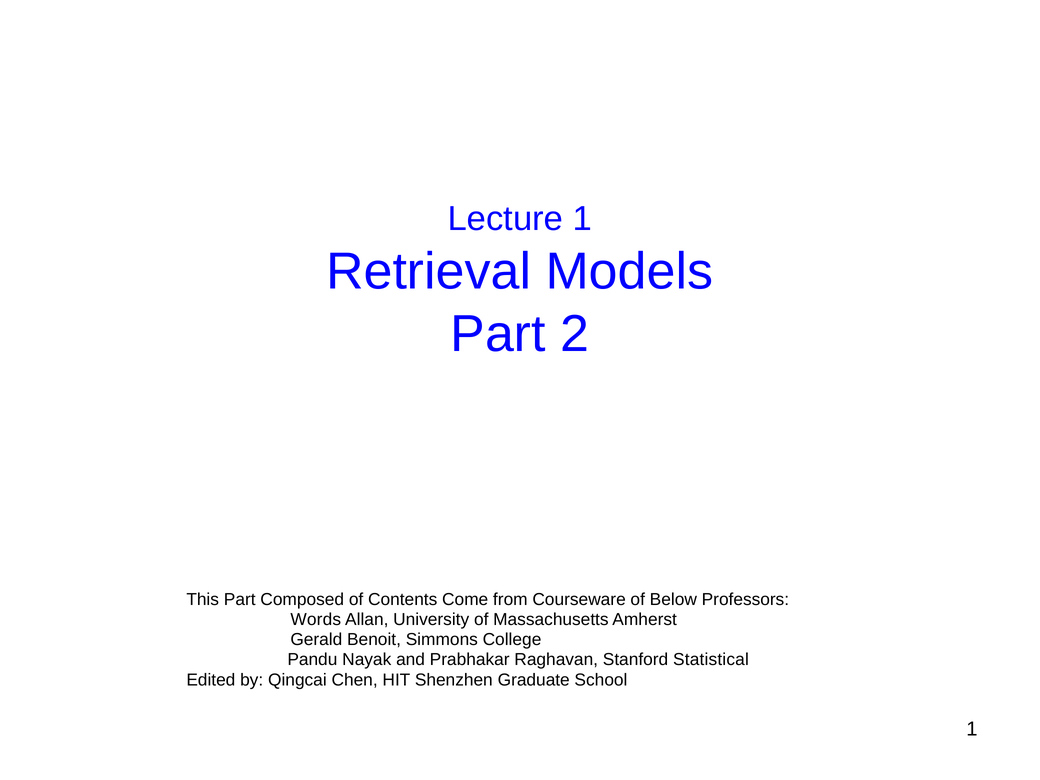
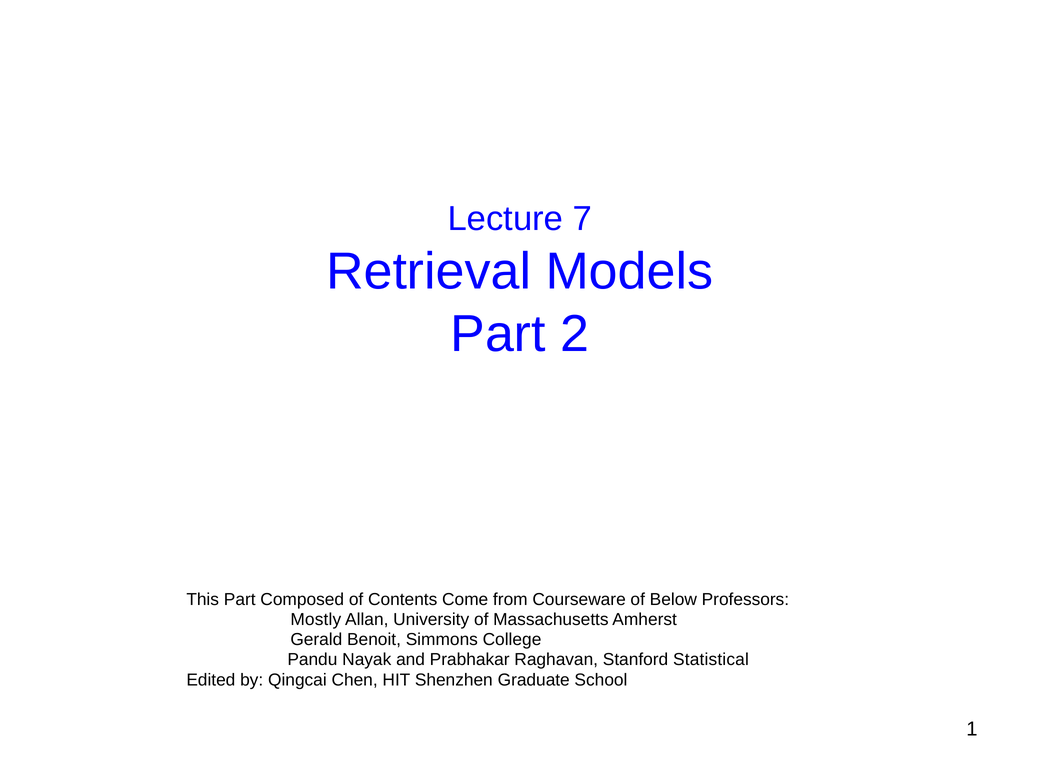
Lecture 1: 1 -> 7
Words: Words -> Mostly
